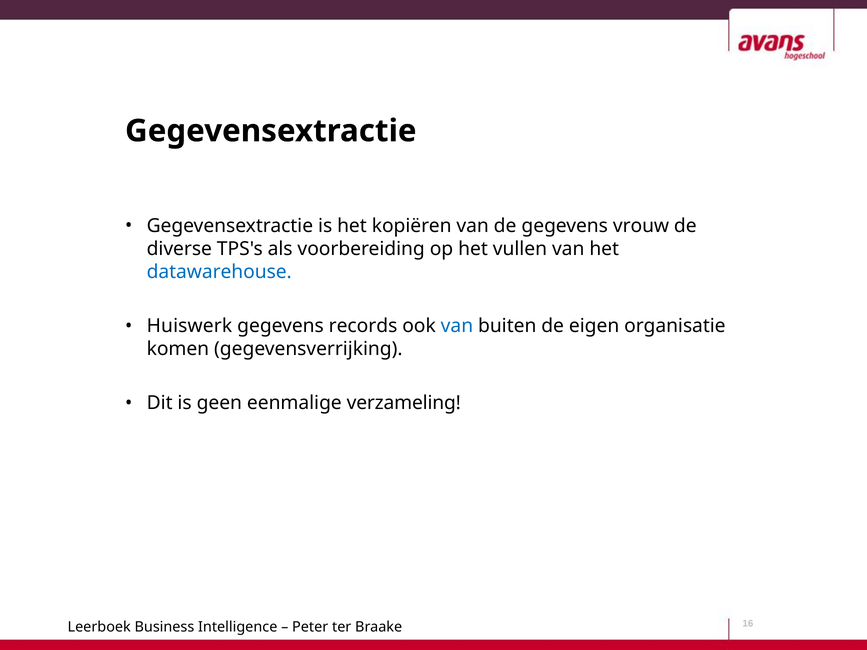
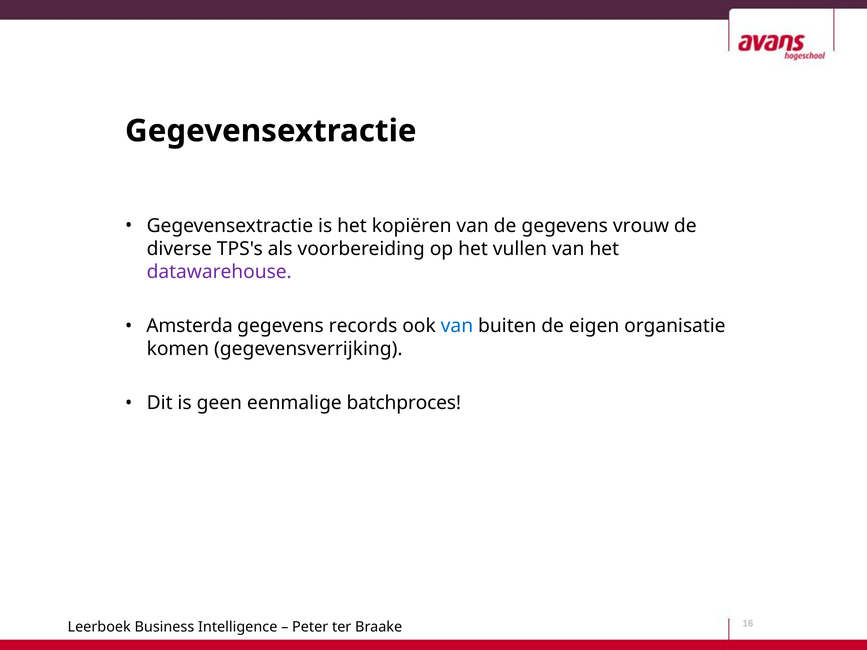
datawarehouse colour: blue -> purple
Huiswerk: Huiswerk -> Amsterda
verzameling: verzameling -> batchproces
